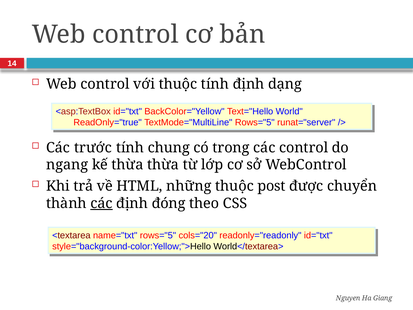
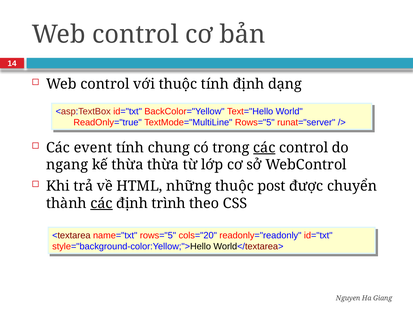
trước: trước -> event
các at (264, 148) underline: none -> present
đóng: đóng -> trình
